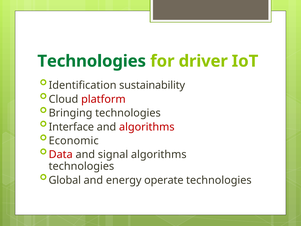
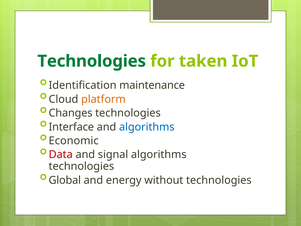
driver: driver -> taken
sustainability: sustainability -> maintenance
platform colour: red -> orange
Bringing: Bringing -> Changes
algorithms at (147, 127) colour: red -> blue
operate: operate -> without
